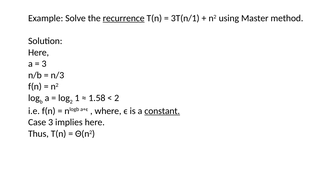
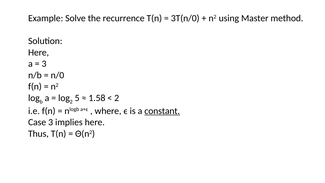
recurrence underline: present -> none
3T(n/1: 3T(n/1 -> 3T(n/0
n/3: n/3 -> n/0
1: 1 -> 5
